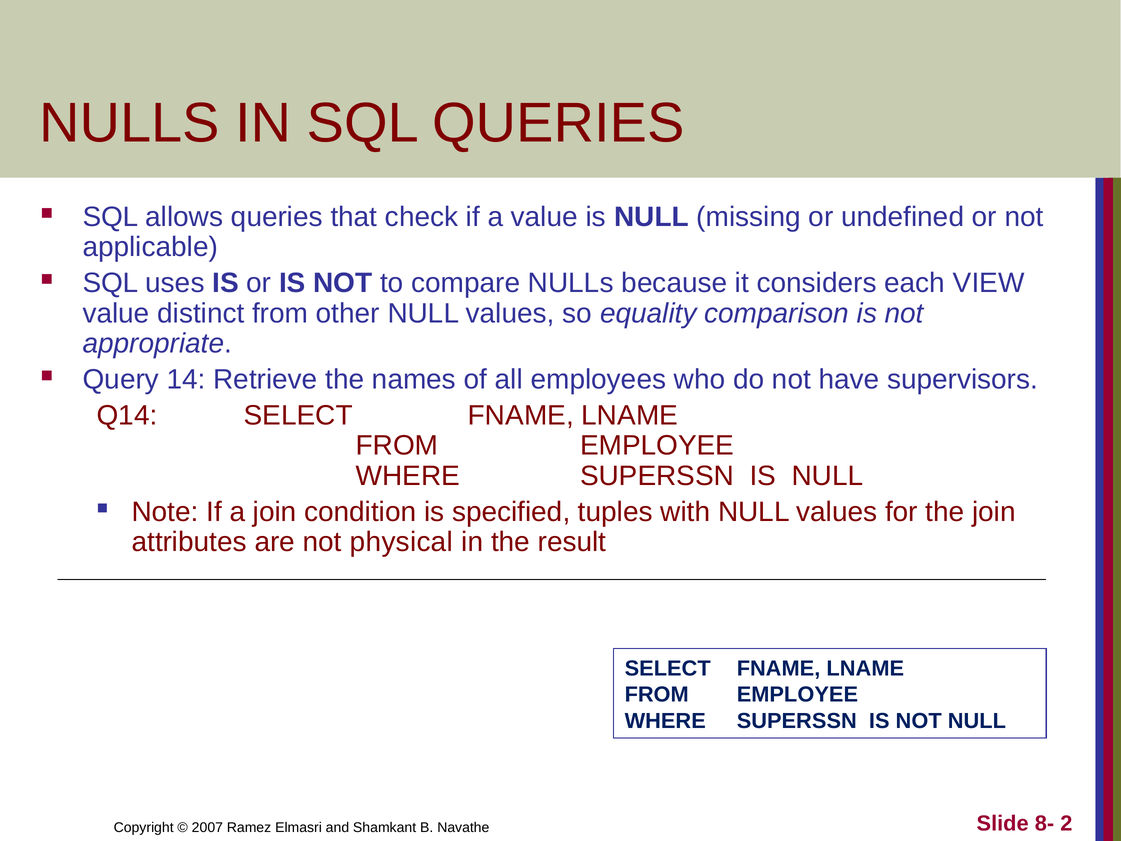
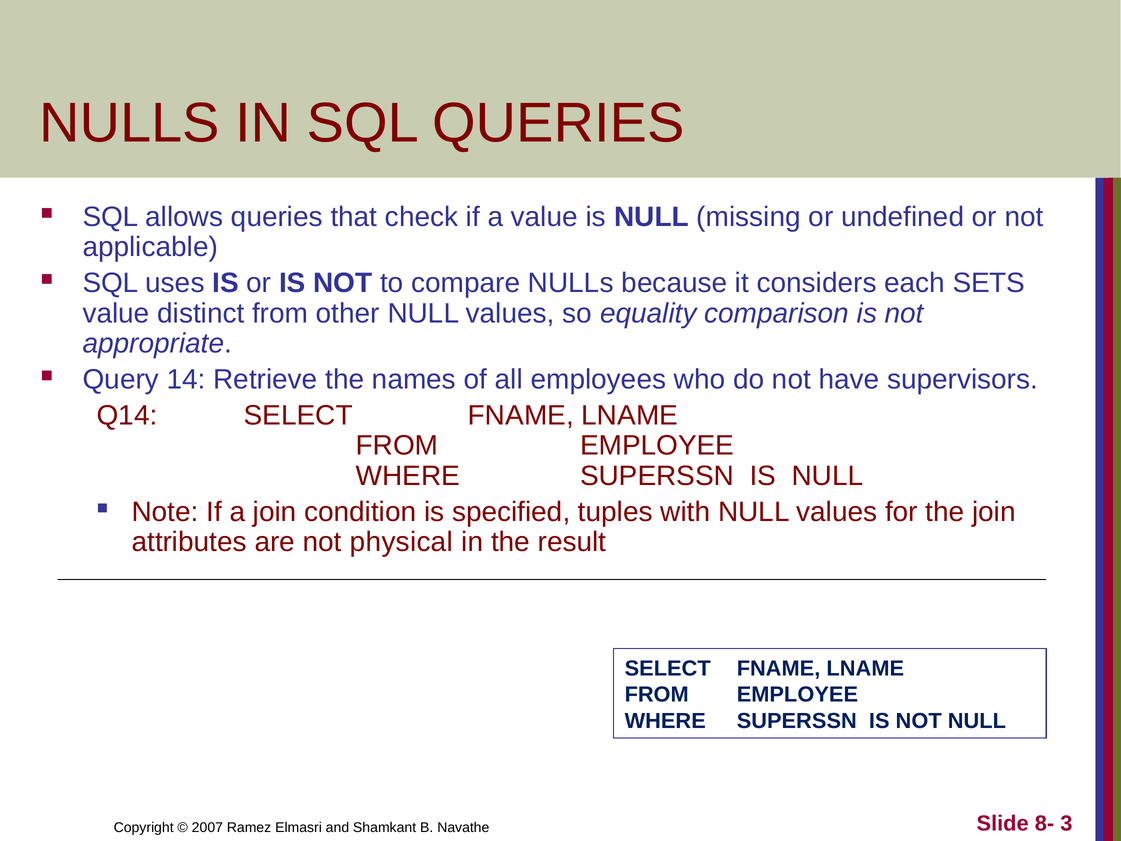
VIEW: VIEW -> SETS
2: 2 -> 3
